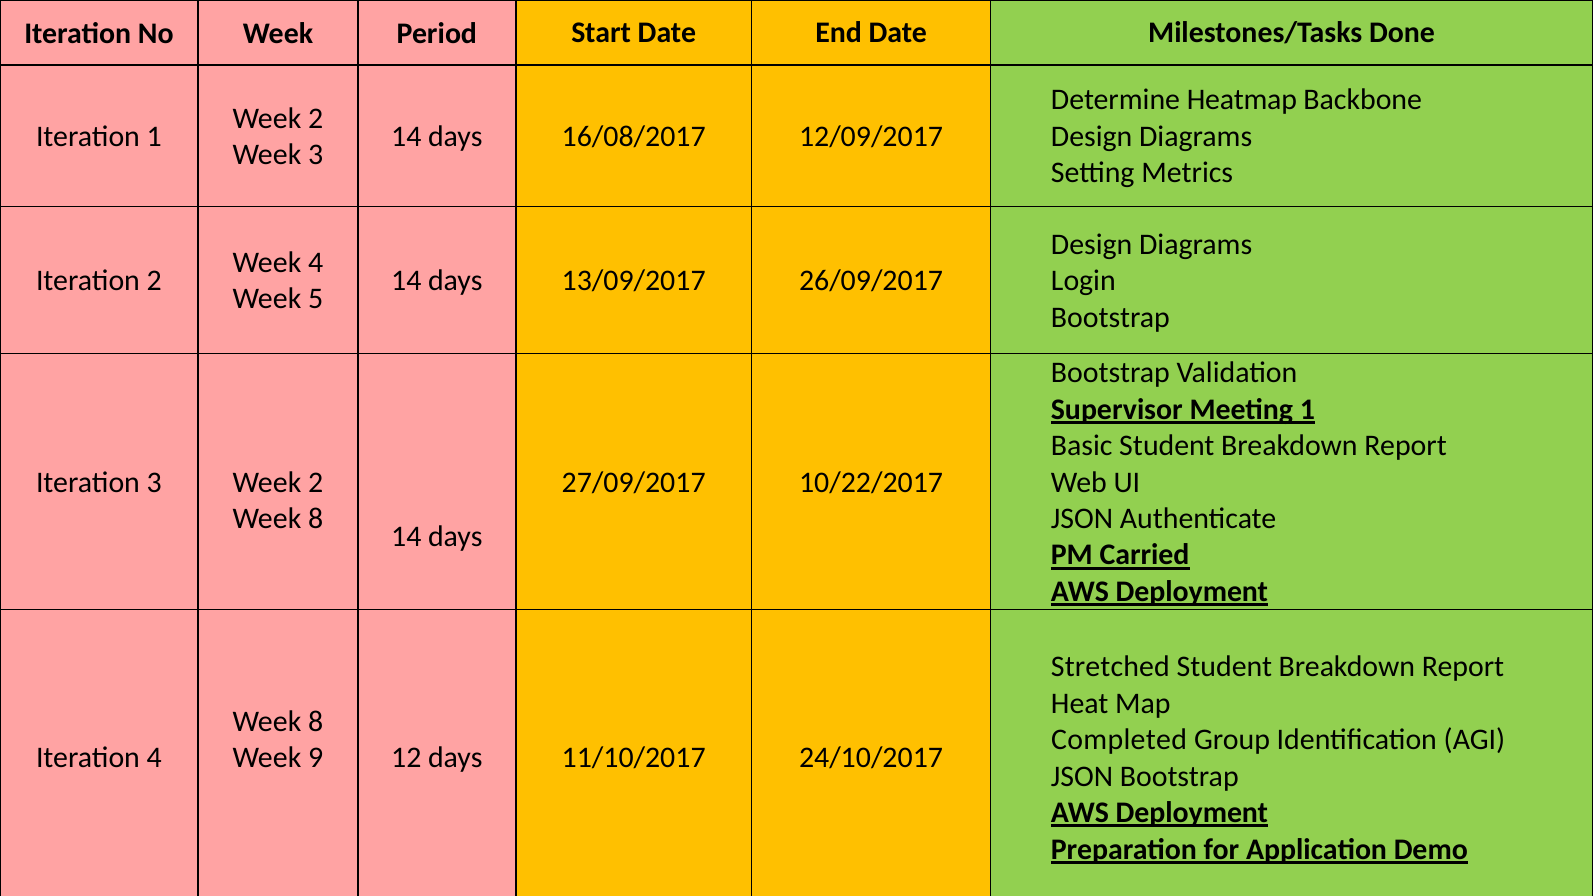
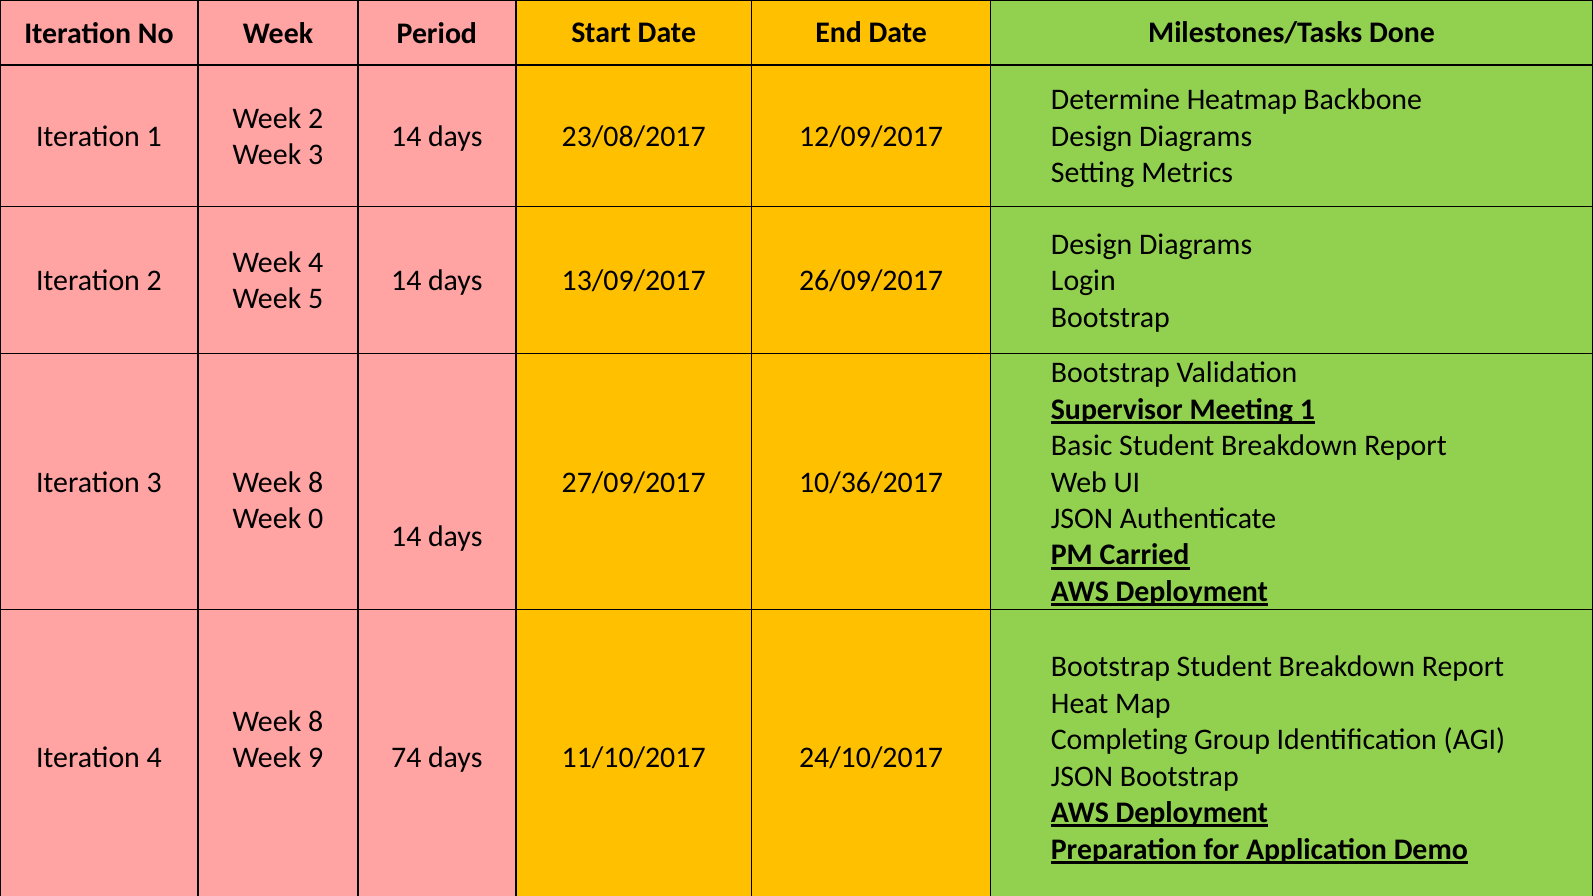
16/08/2017: 16/08/2017 -> 23/08/2017
3 Week 2: 2 -> 8
10/22/2017: 10/22/2017 -> 10/36/2017
8 at (316, 519): 8 -> 0
Stretched at (1110, 667): Stretched -> Bootstrap
Completed: Completed -> Completing
12: 12 -> 74
